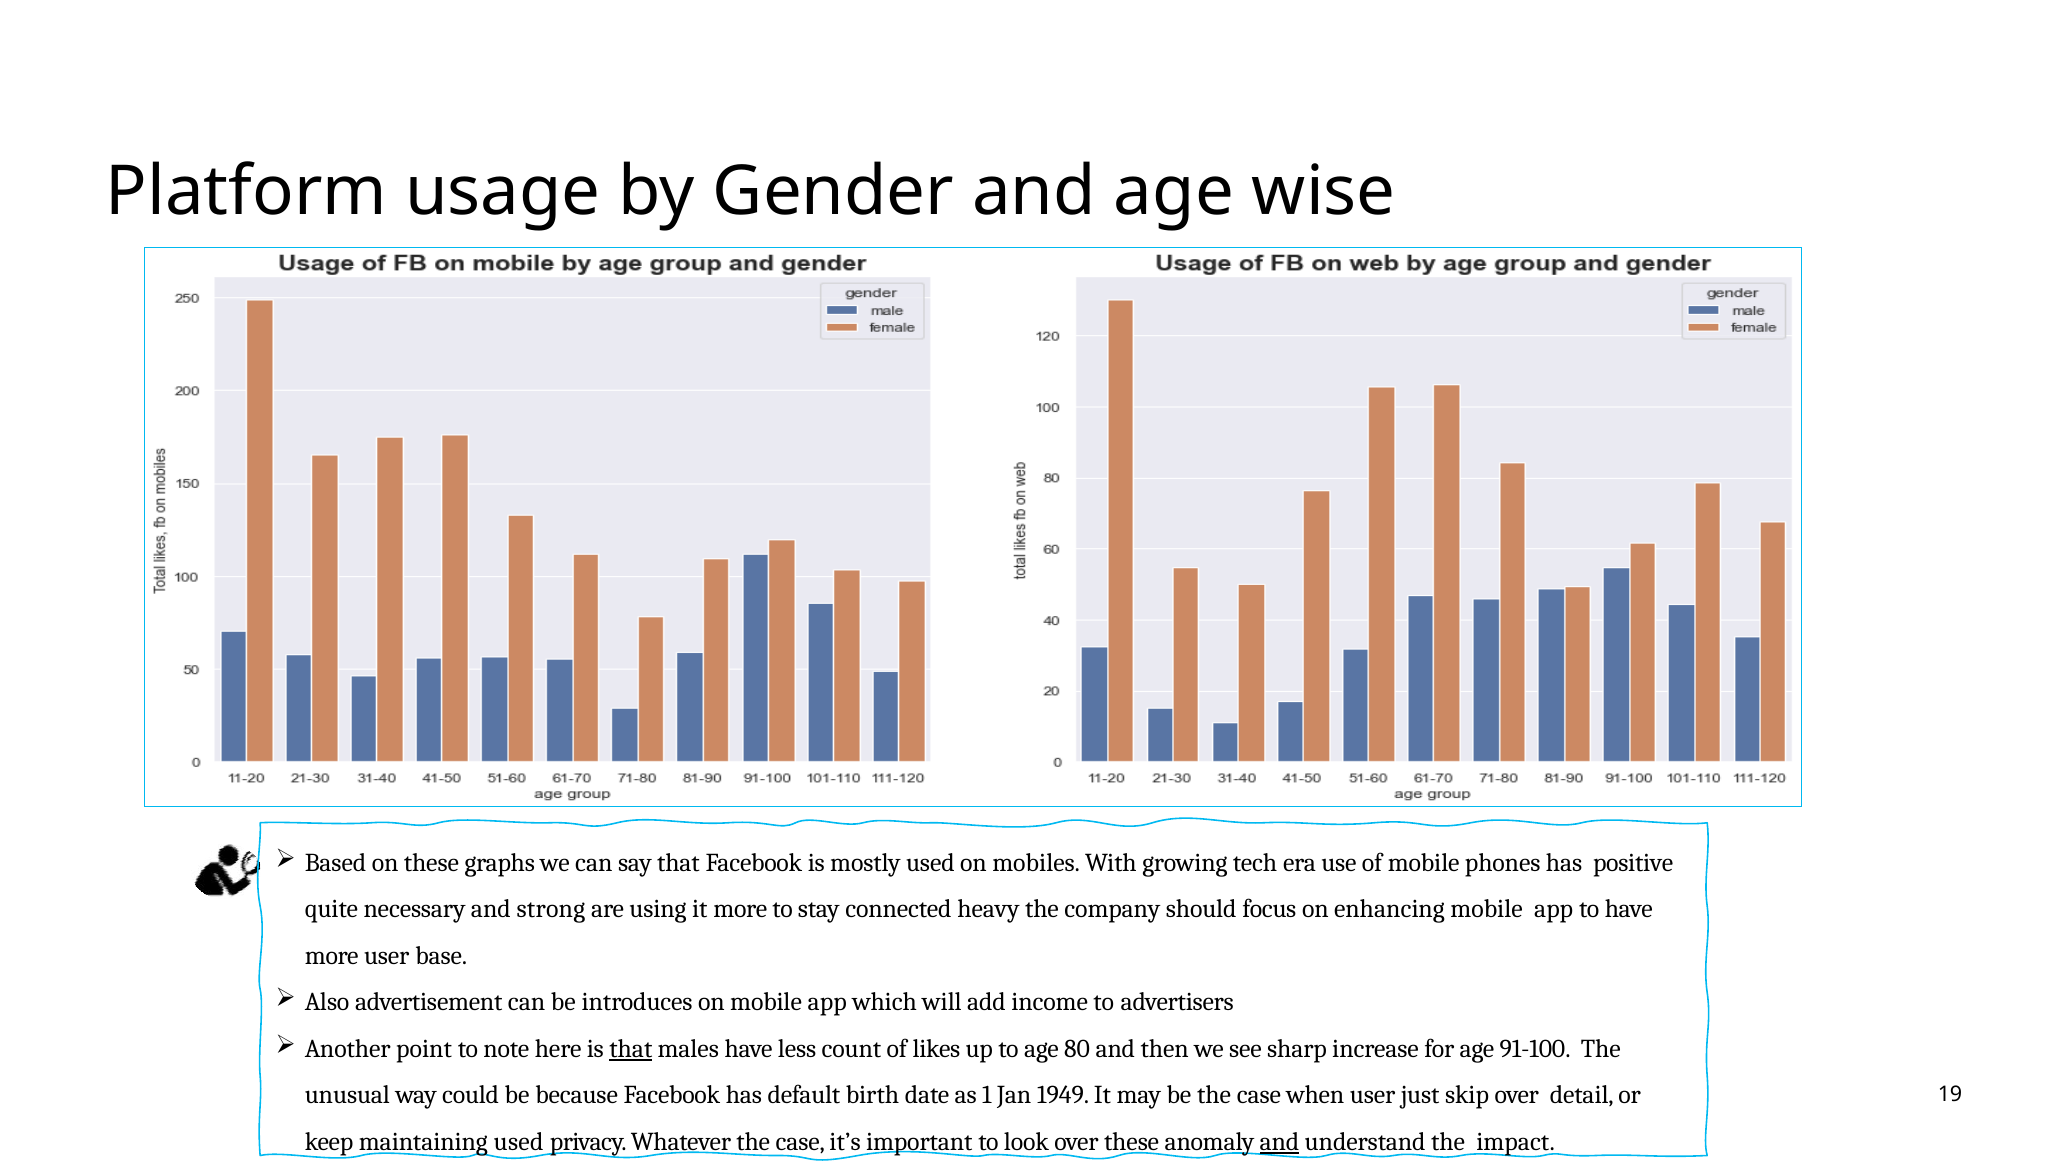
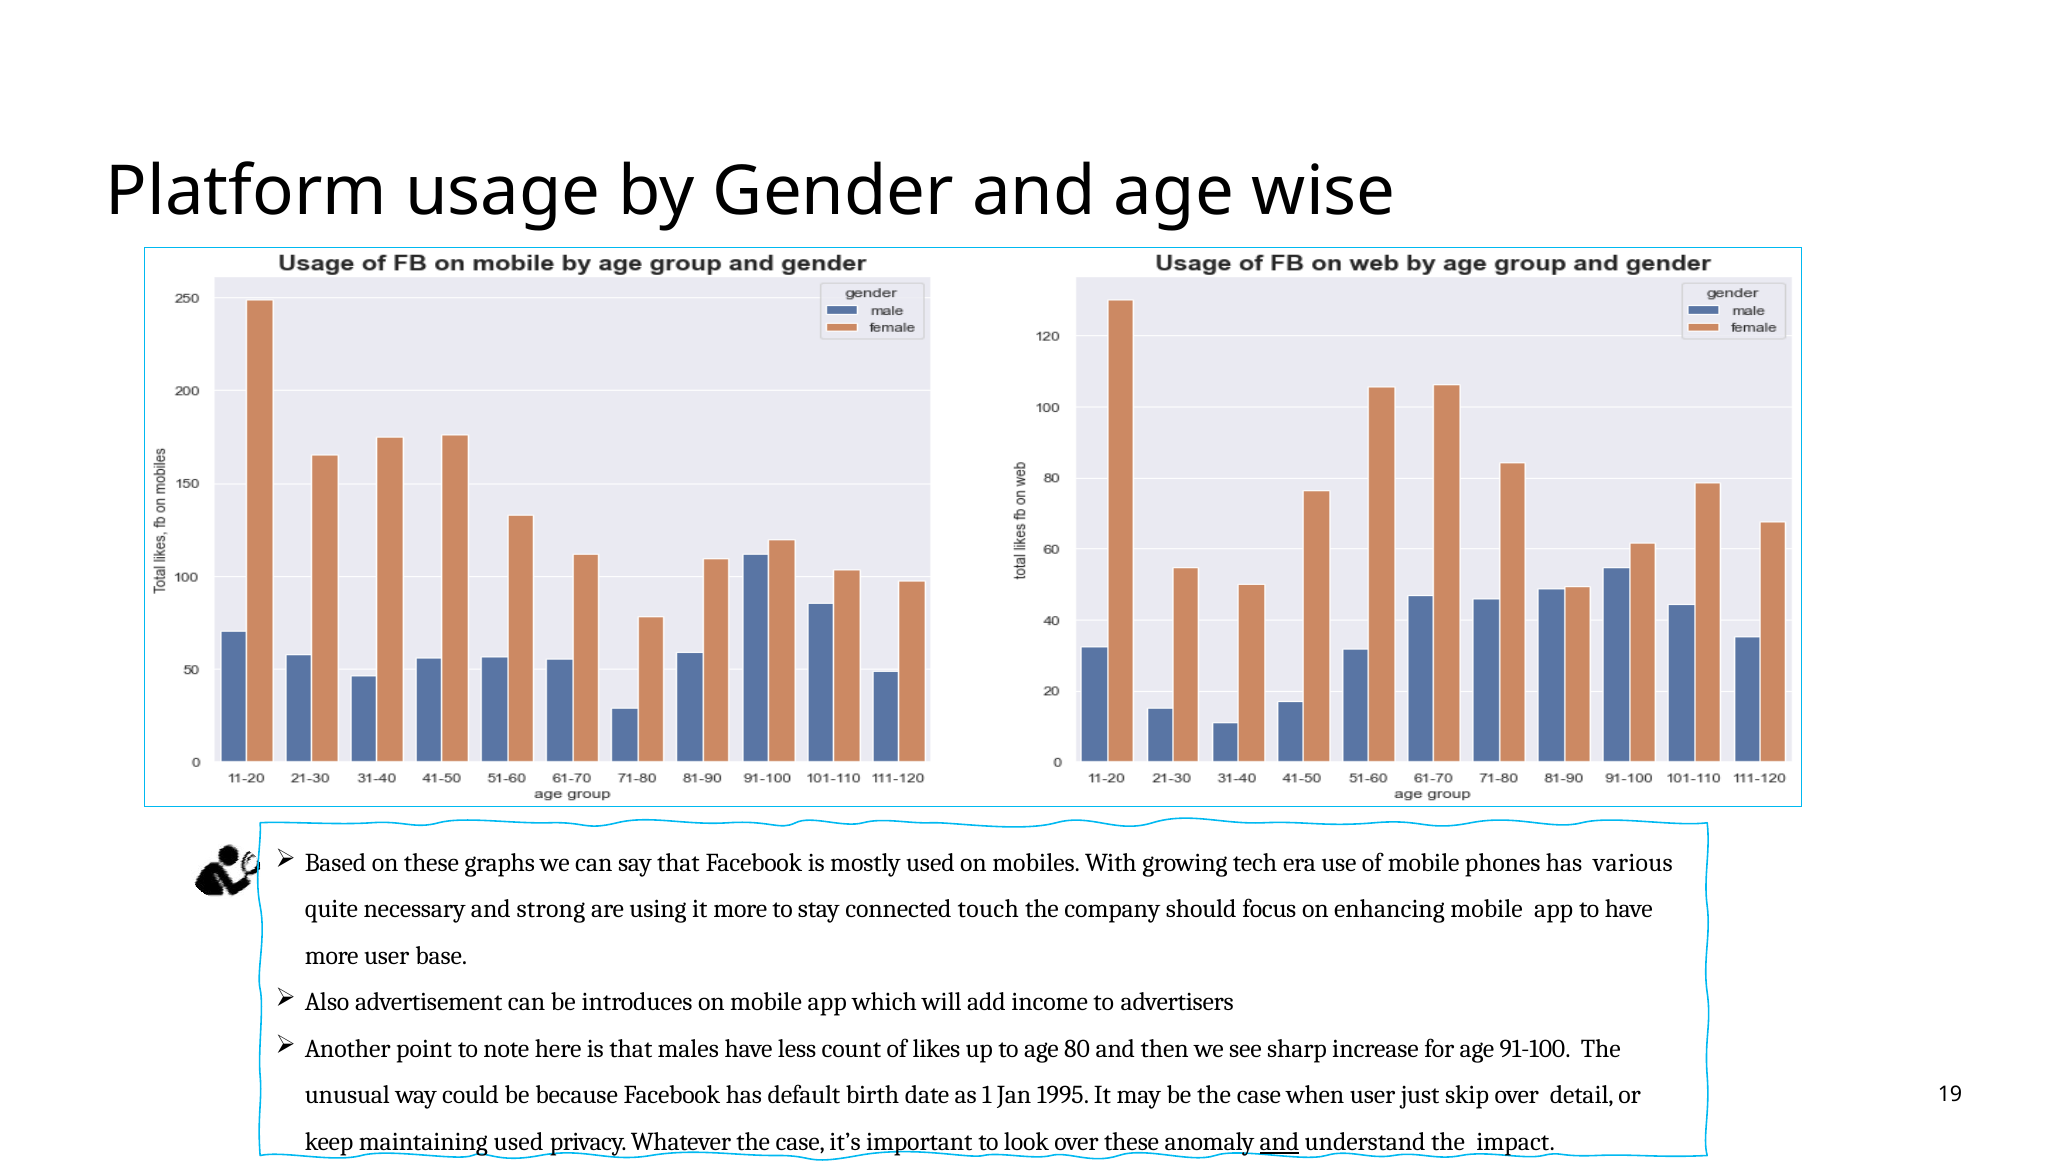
positive: positive -> various
heavy: heavy -> touch
that at (631, 1049) underline: present -> none
1949: 1949 -> 1995
